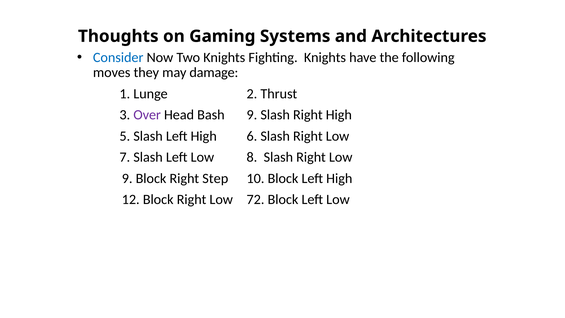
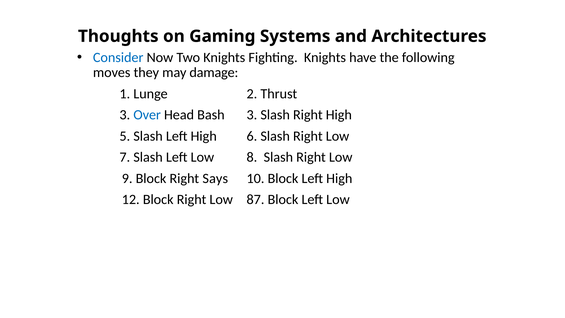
Over colour: purple -> blue
Bash 9: 9 -> 3
Step: Step -> Says
72: 72 -> 87
